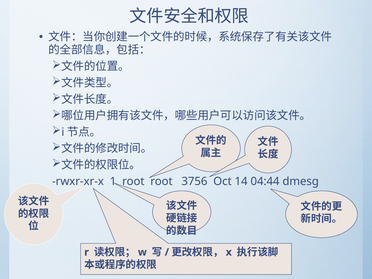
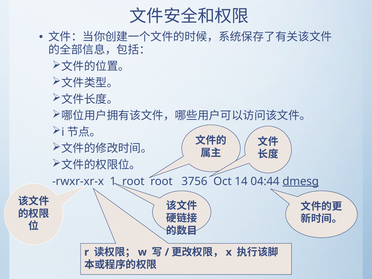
dmesg underline: none -> present
